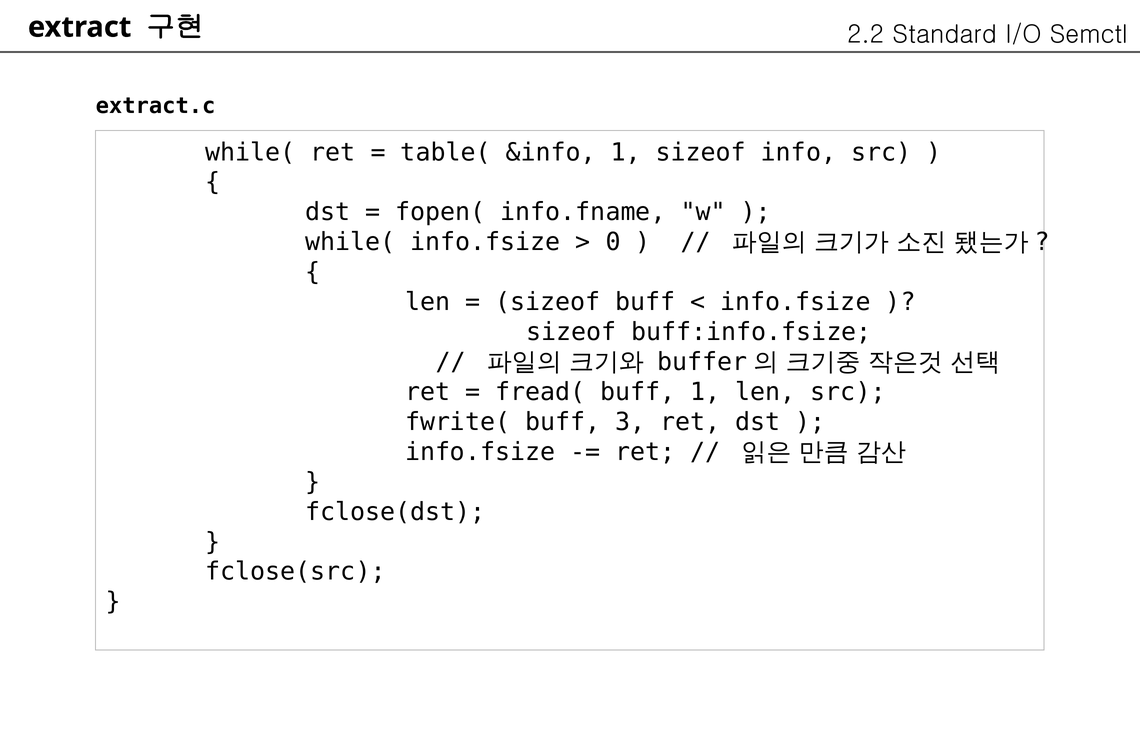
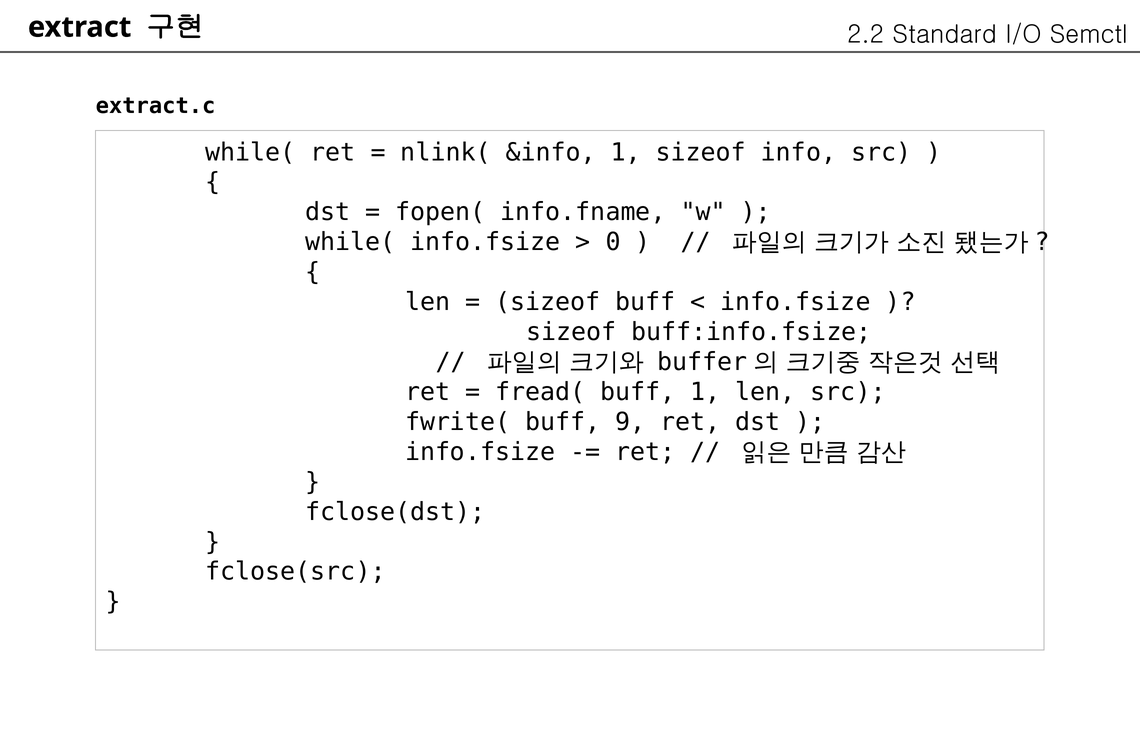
table(: table( -> nlink(
3: 3 -> 9
